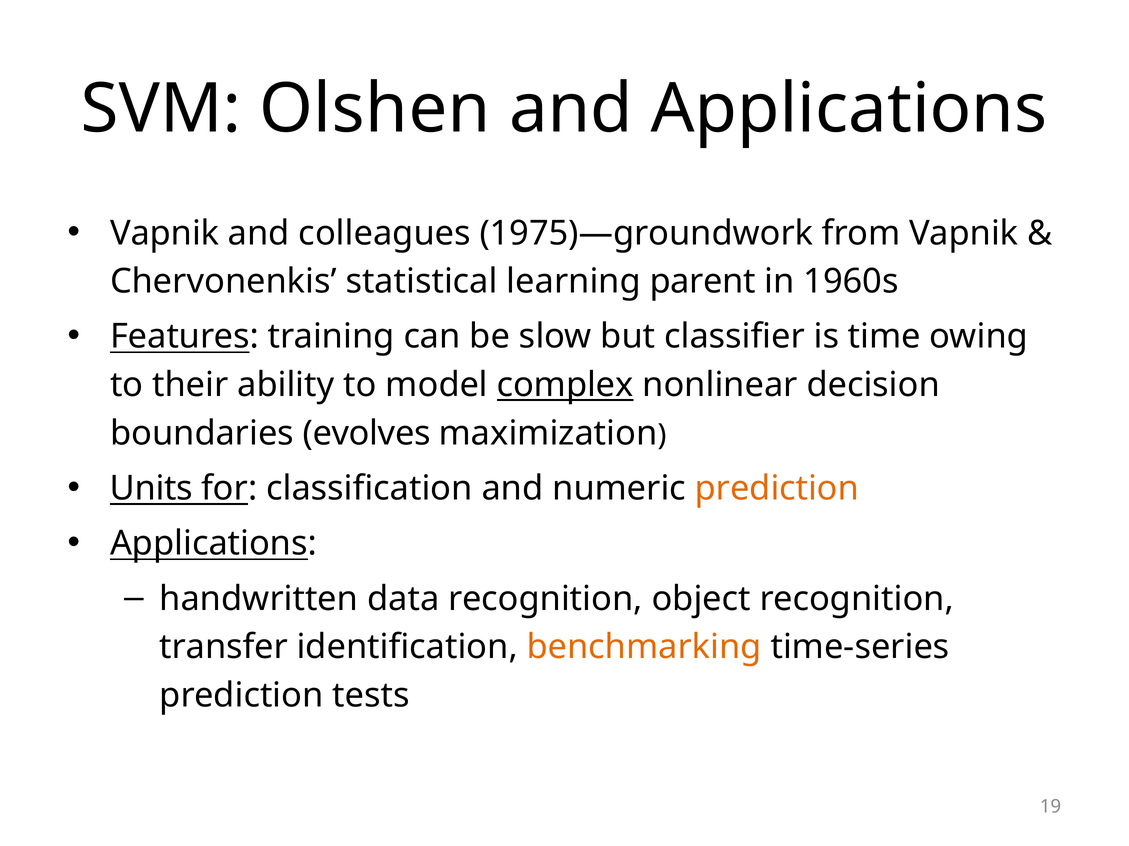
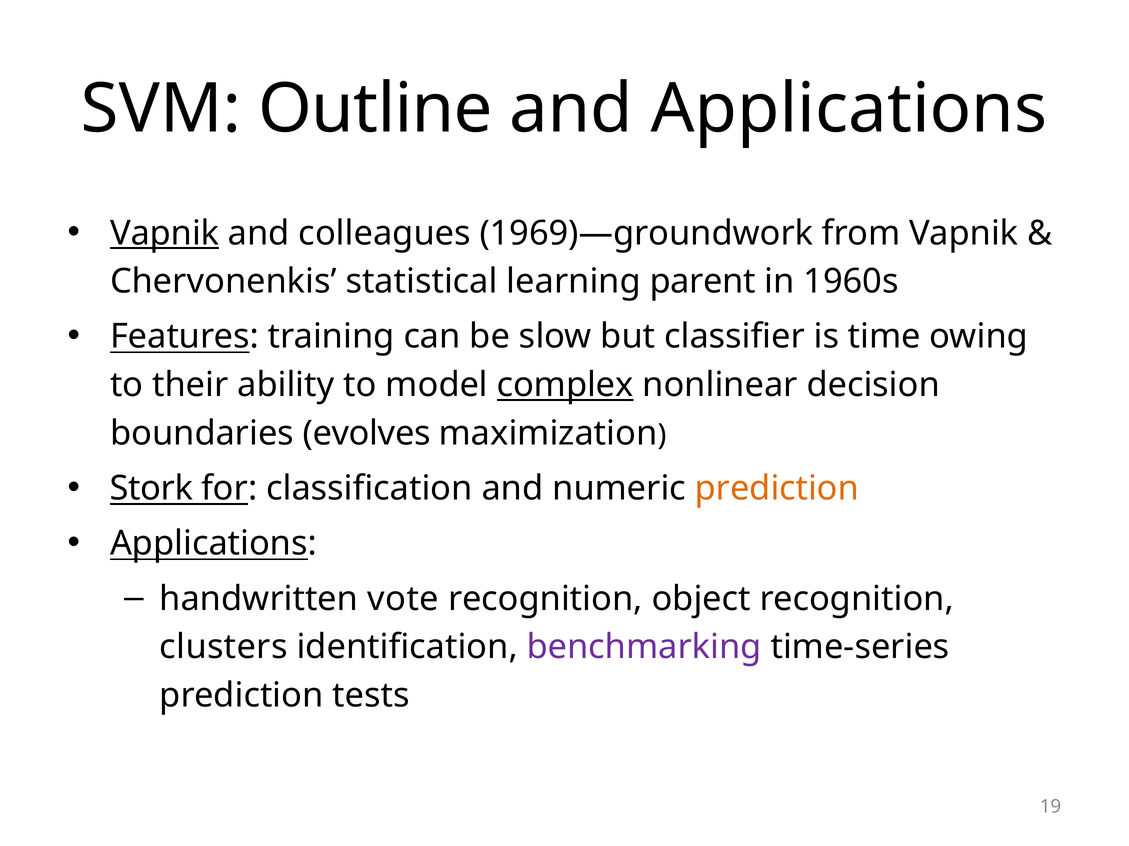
Olshen: Olshen -> Outline
Vapnik at (165, 233) underline: none -> present
1975)—groundwork: 1975)—groundwork -> 1969)—groundwork
Units: Units -> Stork
data: data -> vote
transfer: transfer -> clusters
benchmarking colour: orange -> purple
